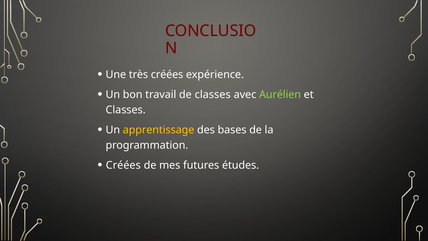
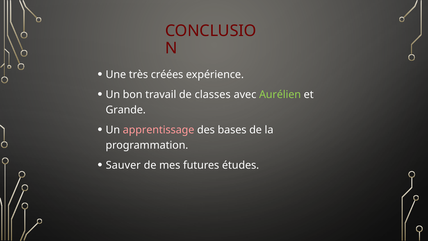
Classes at (126, 110): Classes -> Grande
apprentissage colour: yellow -> pink
Créées at (123, 165): Créées -> Sauver
